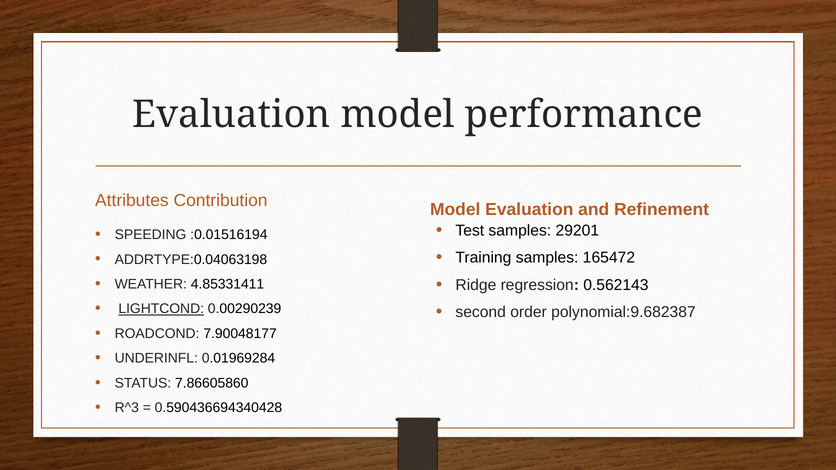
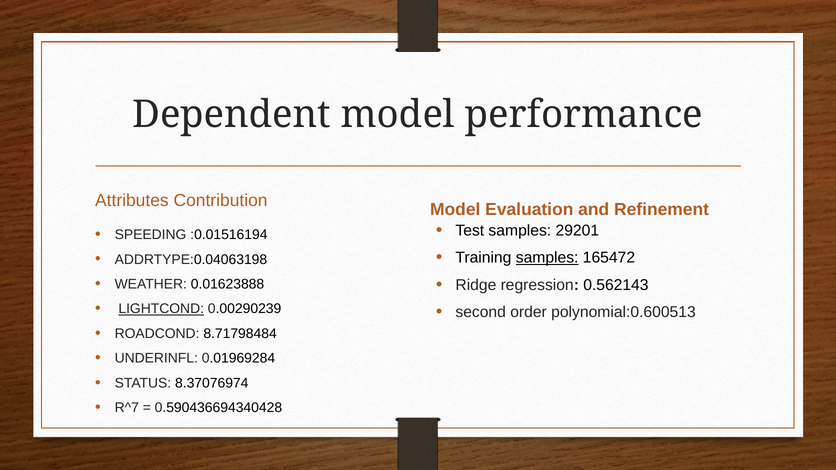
Evaluation at (231, 115): Evaluation -> Dependent
samples at (547, 258) underline: none -> present
4.85331411: 4.85331411 -> 0.01623888
polynomial:9.682387: polynomial:9.682387 -> polynomial:0.600513
7.90048177: 7.90048177 -> 8.71798484
7.86605860: 7.86605860 -> 8.37076974
R^3: R^3 -> R^7
